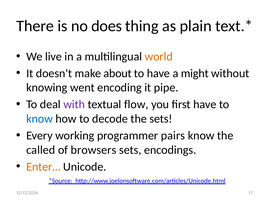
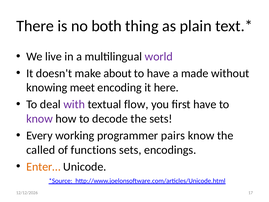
does: does -> both
world colour: orange -> purple
might: might -> made
went: went -> meet
pipe: pipe -> here
know at (39, 119) colour: blue -> purple
browsers: browsers -> functions
